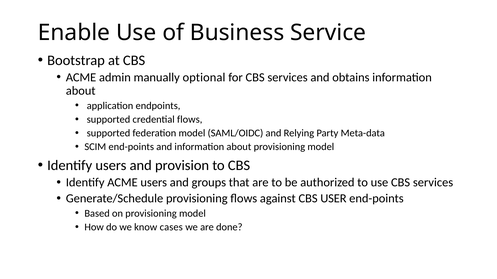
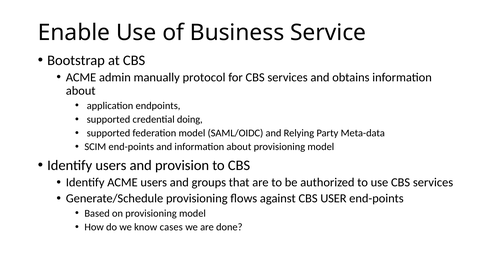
optional: optional -> protocol
credential flows: flows -> doing
